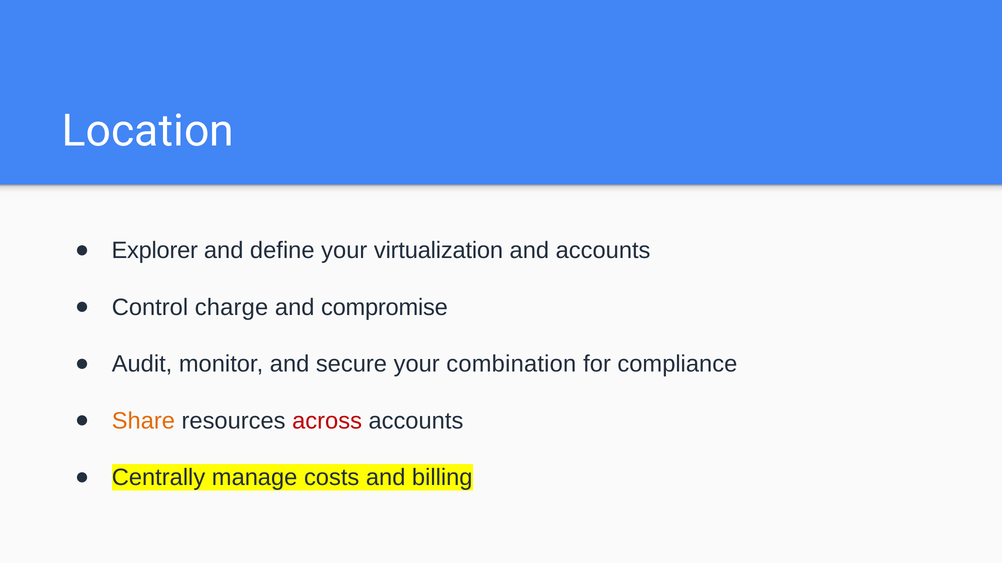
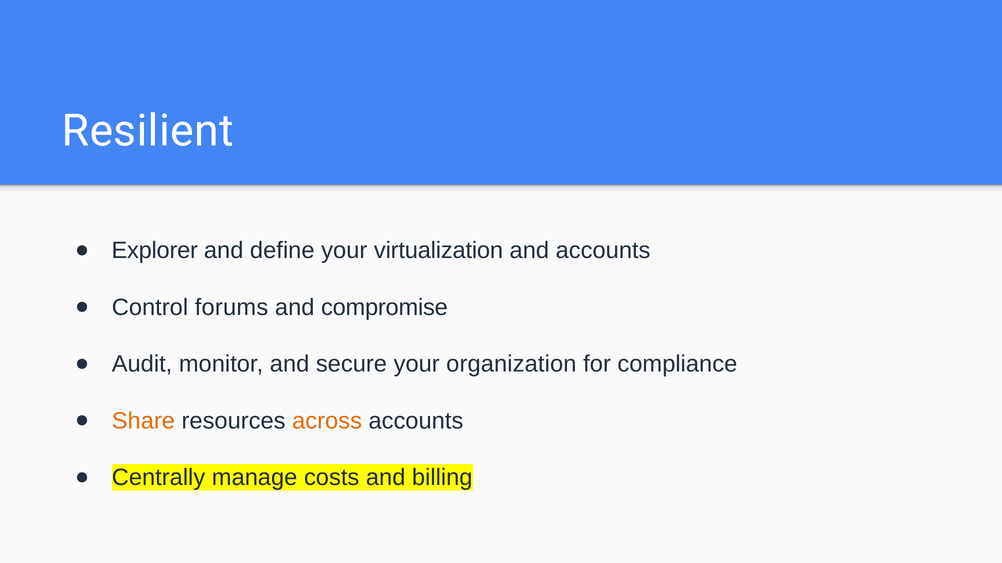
Location: Location -> Resilient
charge: charge -> forums
combination: combination -> organization
across colour: red -> orange
